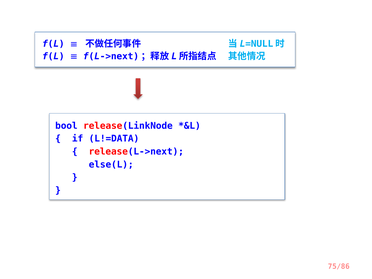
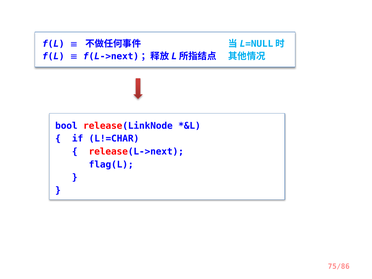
L!=DATA: L!=DATA -> L!=CHAR
else(L: else(L -> flag(L
